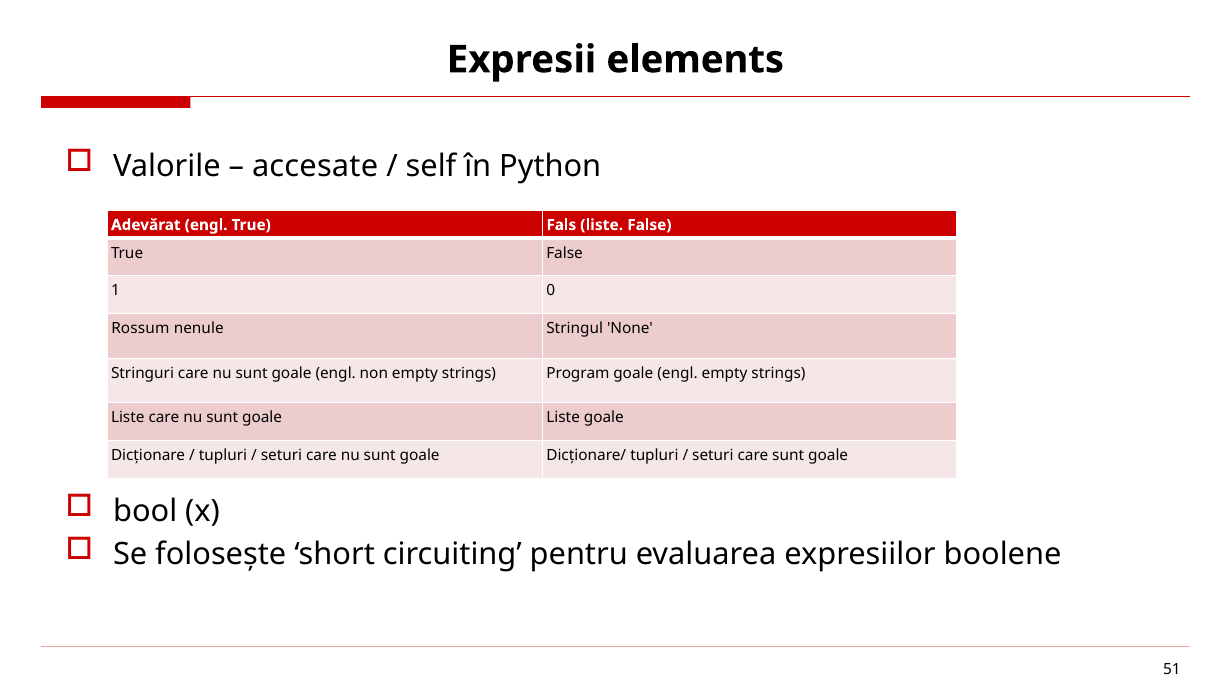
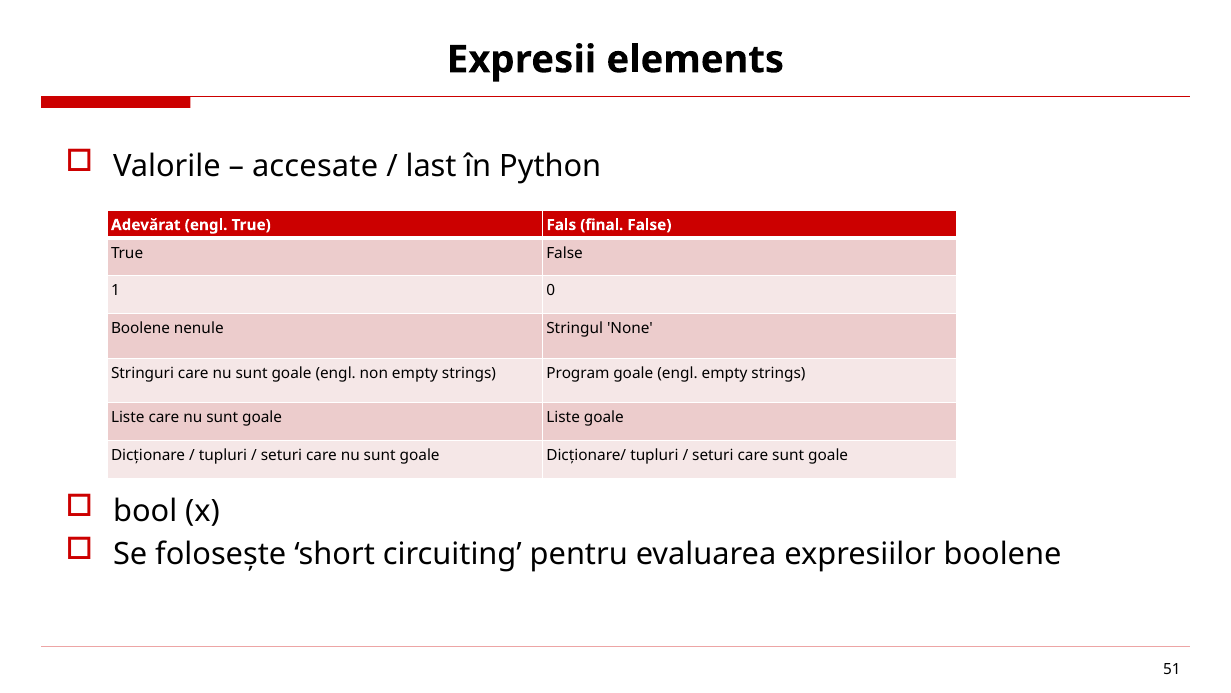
self: self -> last
Fals liste: liste -> final
Rossum at (140, 328): Rossum -> Boolene
